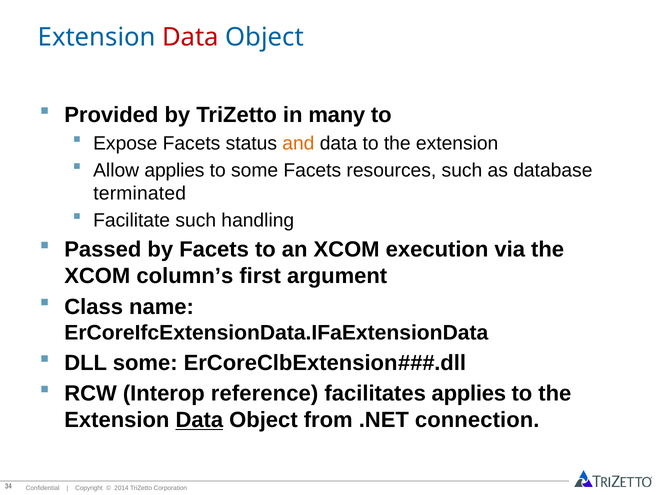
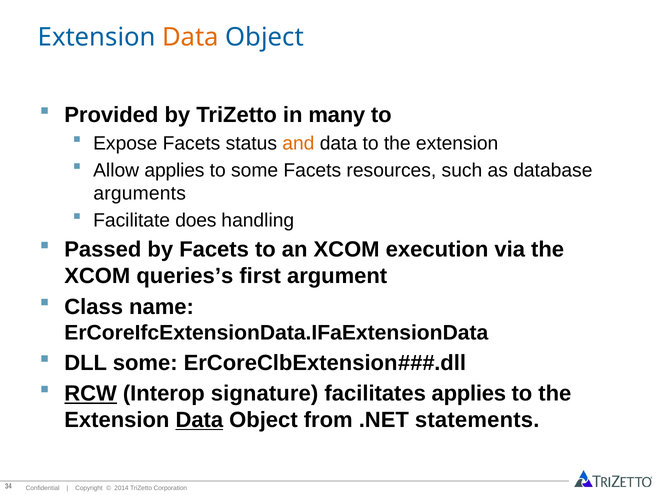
Data at (191, 37) colour: red -> orange
terminated: terminated -> arguments
Facilitate such: such -> does
column’s: column’s -> queries’s
RCW underline: none -> present
reference: reference -> signature
connection: connection -> statements
